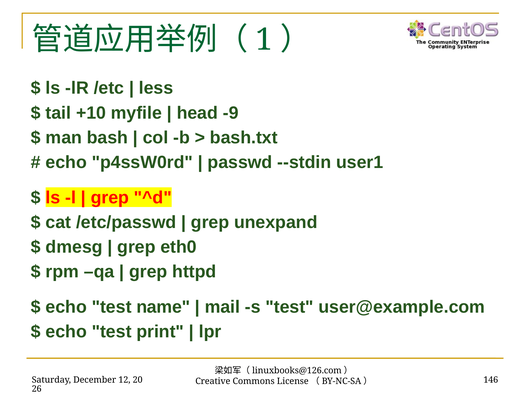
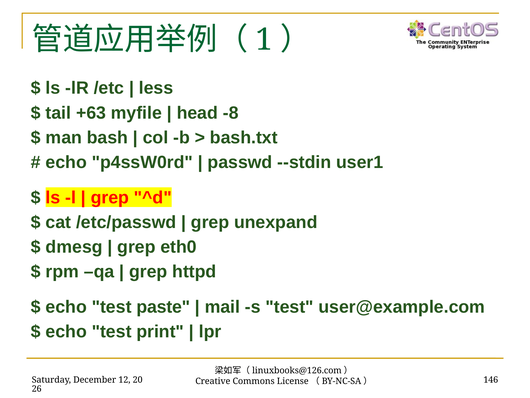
+10: +10 -> +63
-9: -9 -> -8
name: name -> paste
